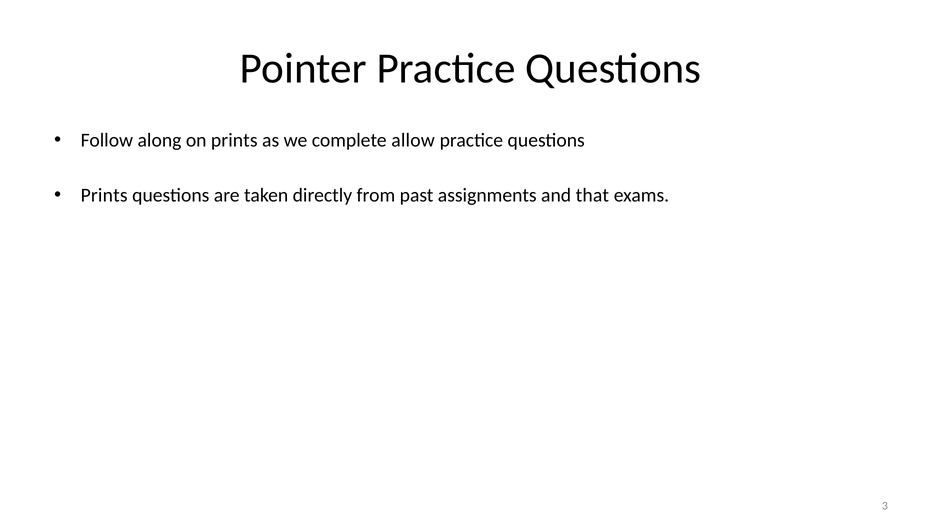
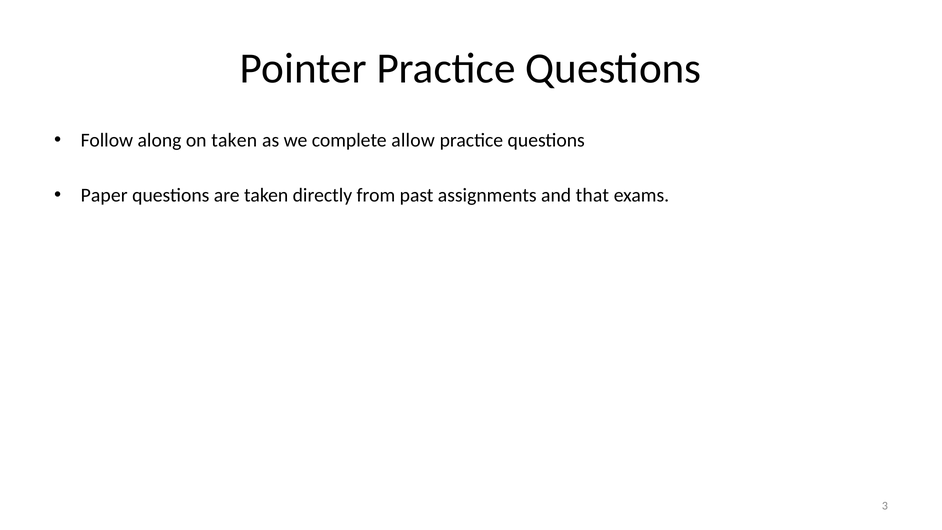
on prints: prints -> taken
Prints at (104, 195): Prints -> Paper
